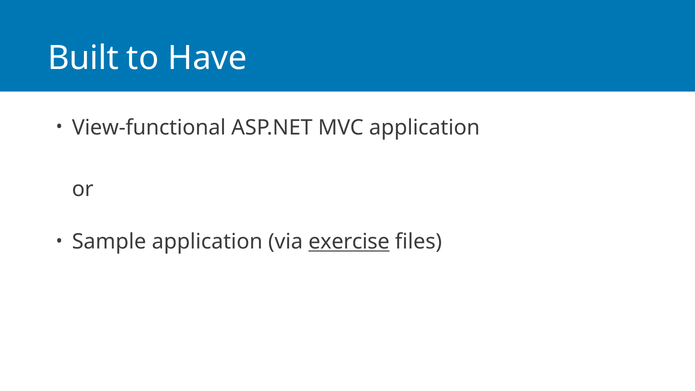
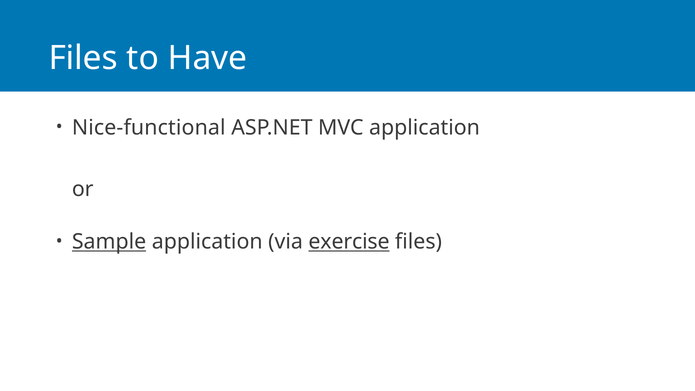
Built at (83, 58): Built -> Files
View-functional: View-functional -> Nice-functional
Sample underline: none -> present
